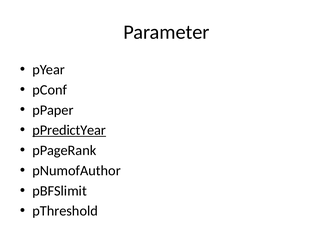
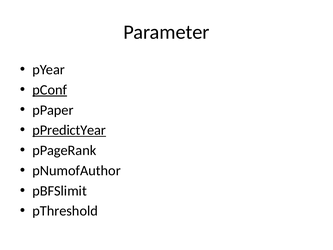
pConf underline: none -> present
